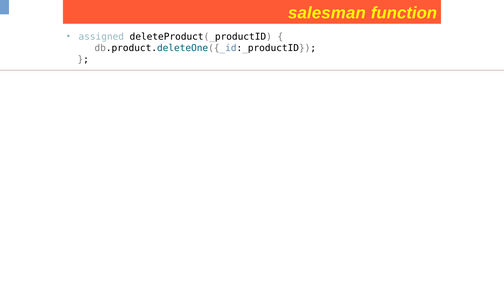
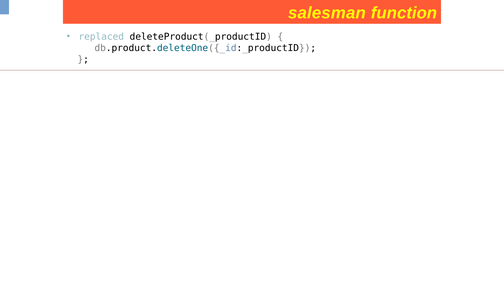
assigned: assigned -> replaced
